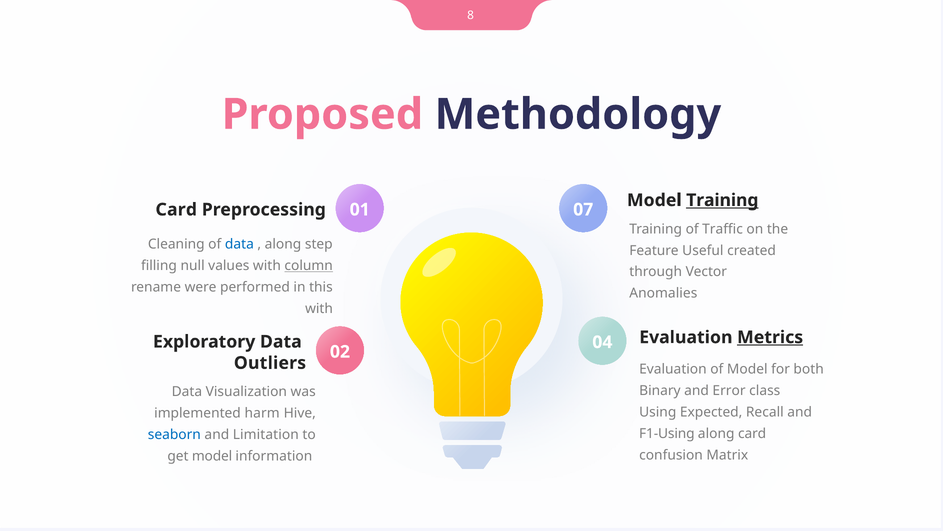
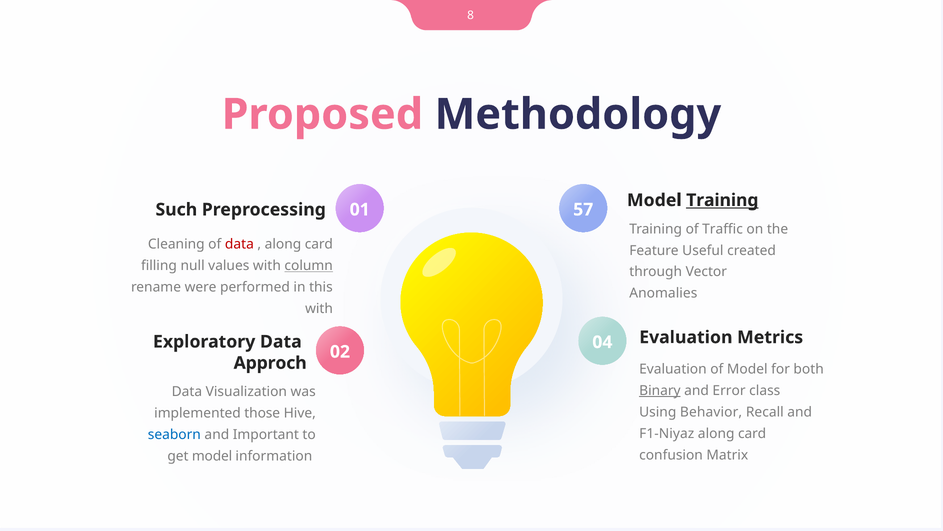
Card at (176, 209): Card -> Such
07: 07 -> 57
data at (239, 244) colour: blue -> red
step at (319, 244): step -> card
Metrics underline: present -> none
Outliers: Outliers -> Approch
Binary underline: none -> present
Expected: Expected -> Behavior
harm: harm -> those
F1-Using: F1-Using -> F1-Niyaz
Limitation: Limitation -> Important
